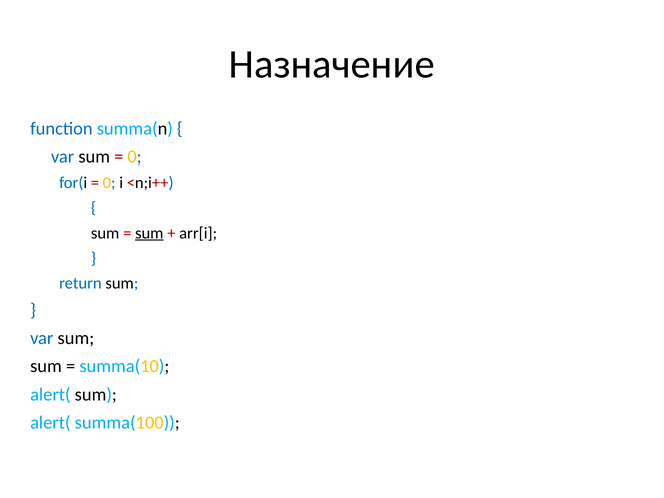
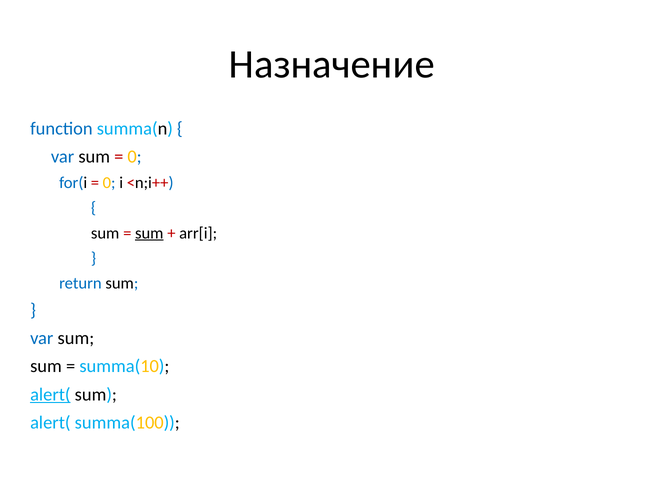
alert( at (50, 394) underline: none -> present
